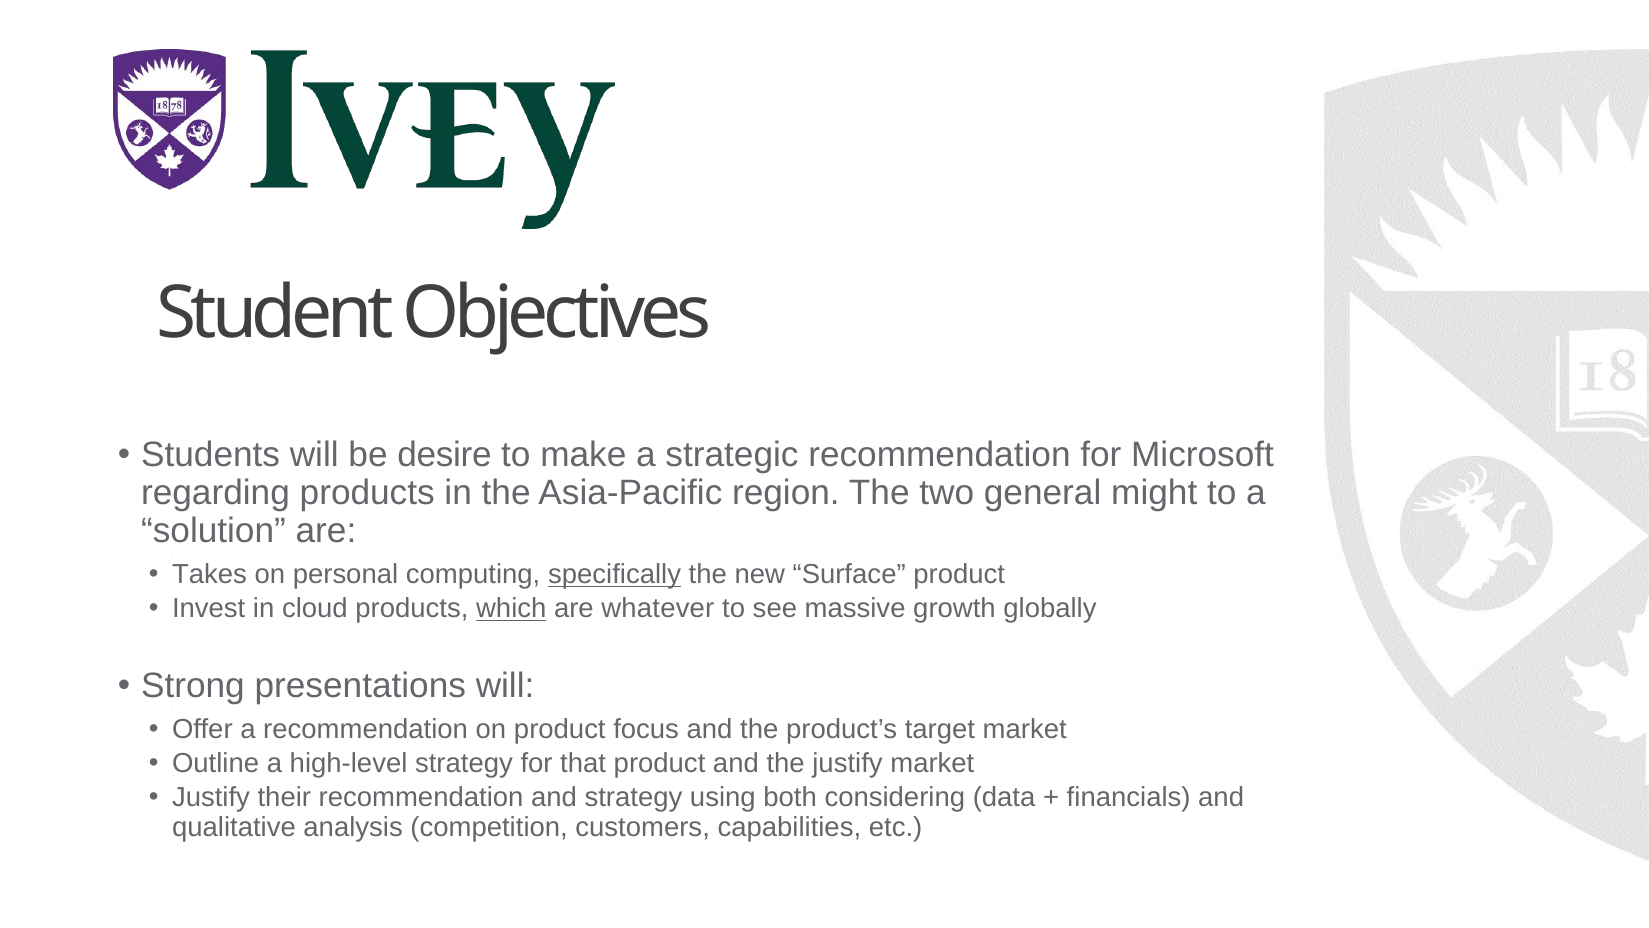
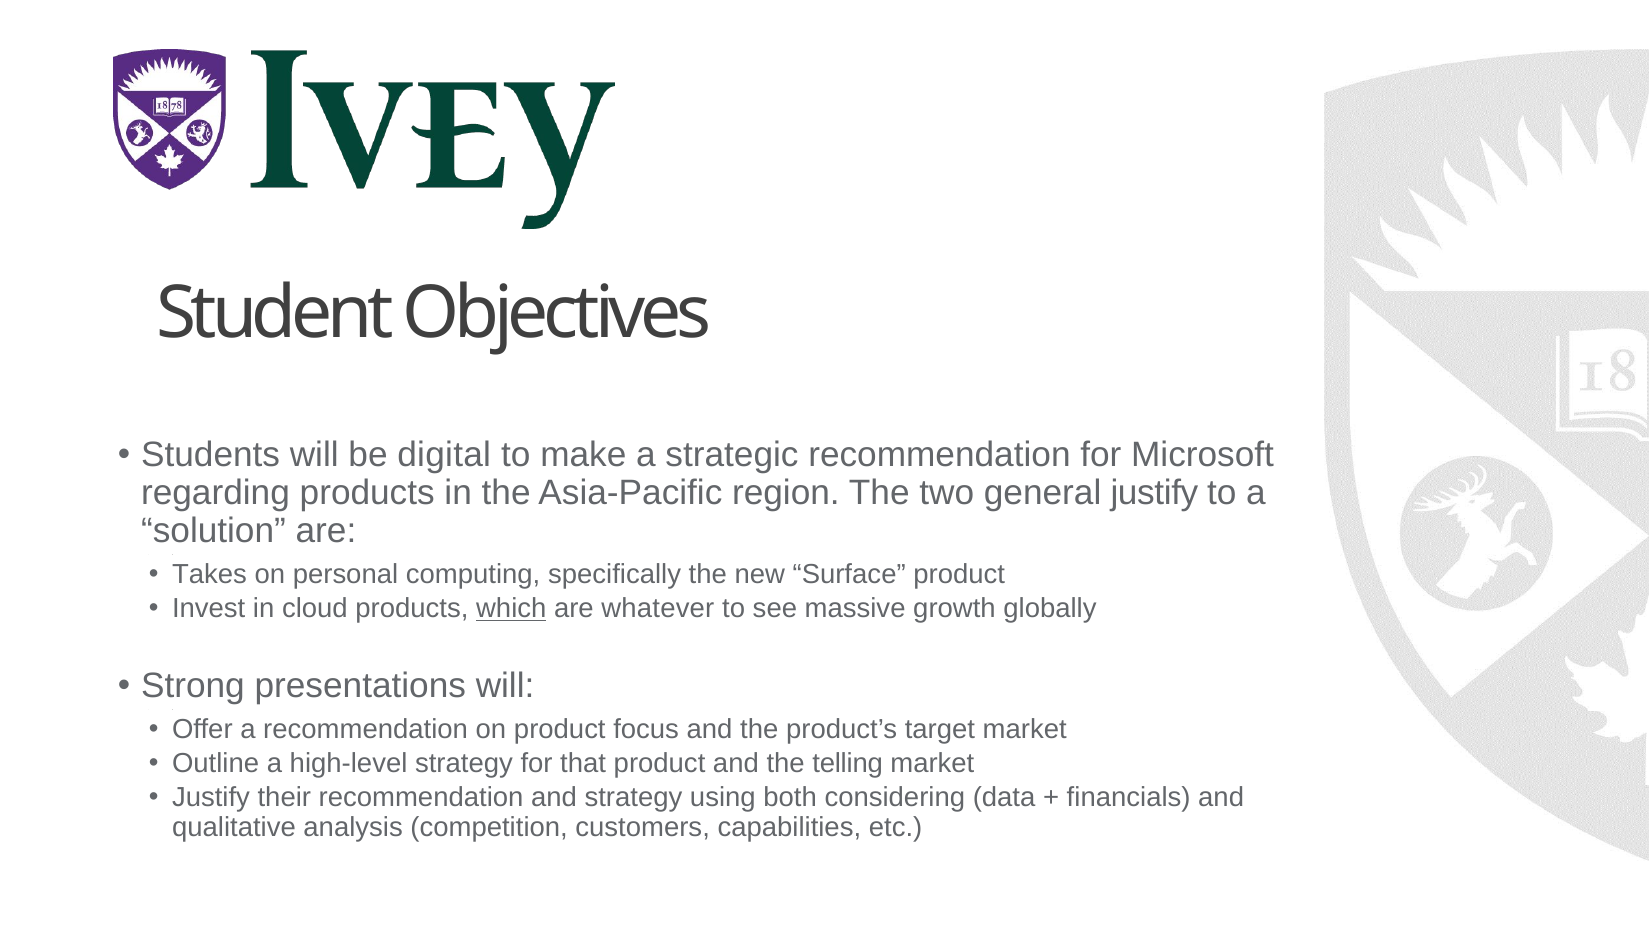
desire: desire -> digital
general might: might -> justify
specifically underline: present -> none
the justify: justify -> telling
